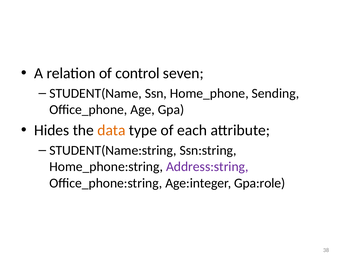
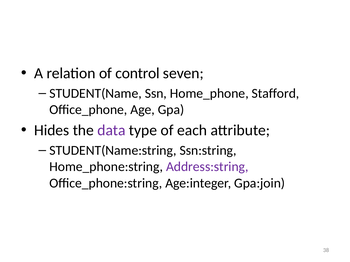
Sending: Sending -> Stafford
data colour: orange -> purple
Gpa:role: Gpa:role -> Gpa:join
